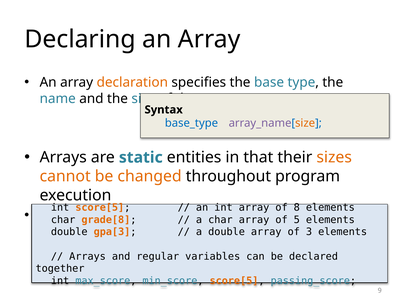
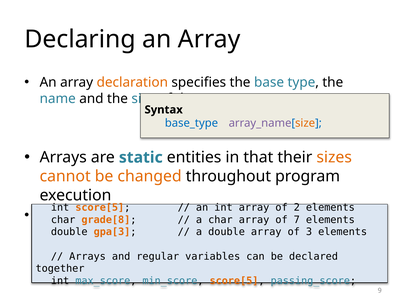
8: 8 -> 2
5: 5 -> 7
